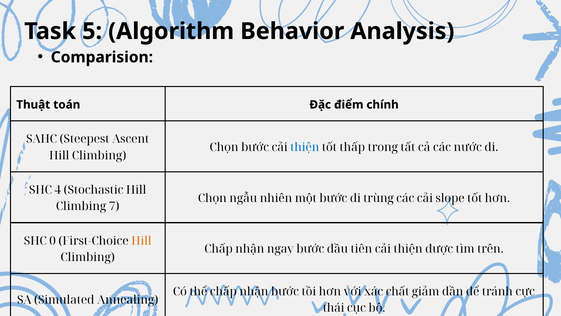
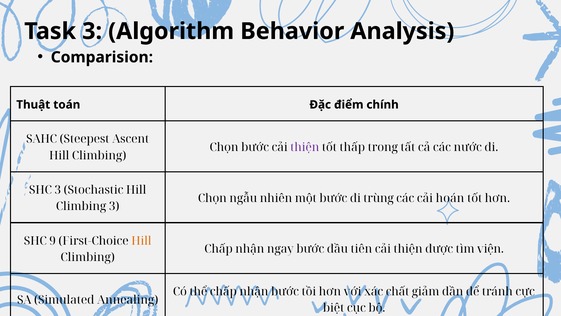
Task 5: 5 -> 3
thiện at (305, 147) colour: blue -> purple
SHC 4: 4 -> 3
slope: slope -> hoán
Climbing 7: 7 -> 3
0: 0 -> 9
trên: trên -> viện
thái: thái -> biệt
